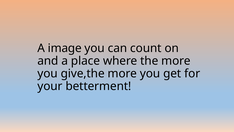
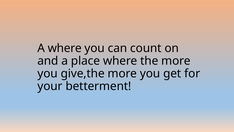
A image: image -> where
